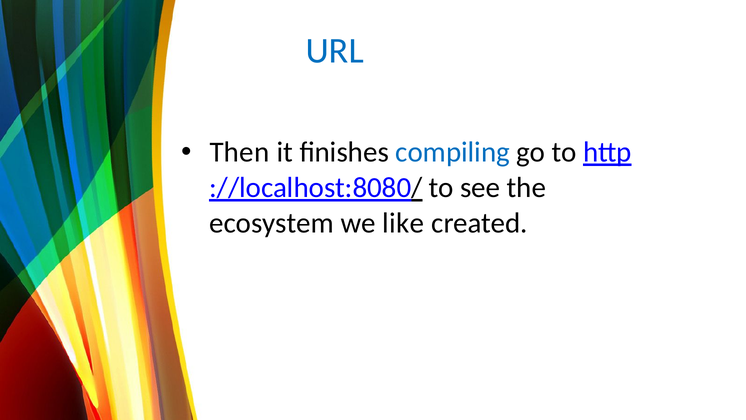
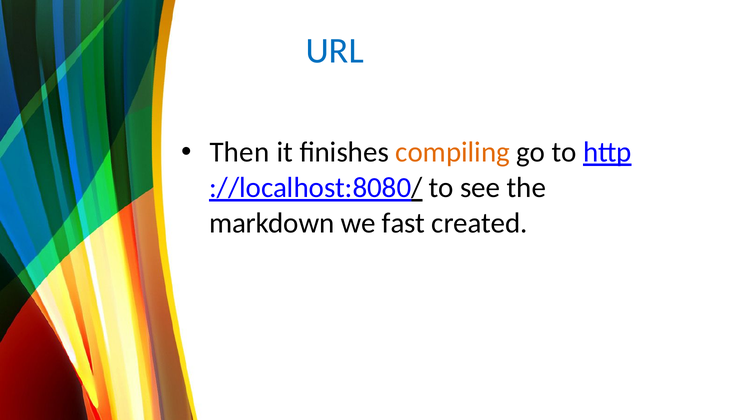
compiling colour: blue -> orange
ecosystem: ecosystem -> markdown
like: like -> fast
